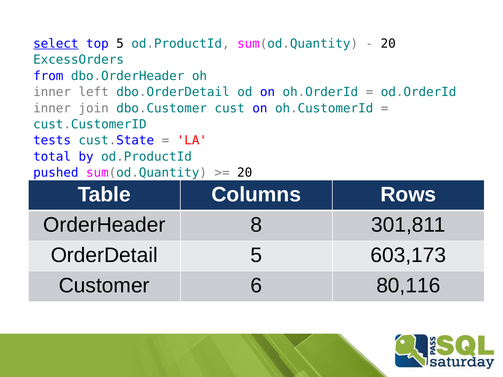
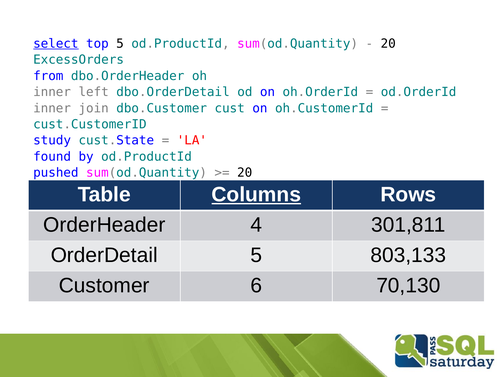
tests: tests -> study
total: total -> found
Columns underline: none -> present
8: 8 -> 4
603,173: 603,173 -> 803,133
80,116: 80,116 -> 70,130
